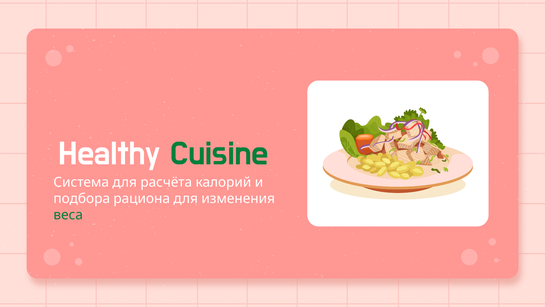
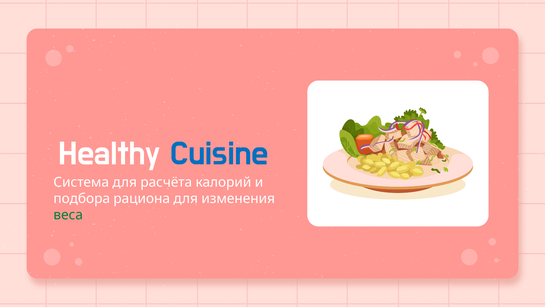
Cuisine colour: green -> blue
